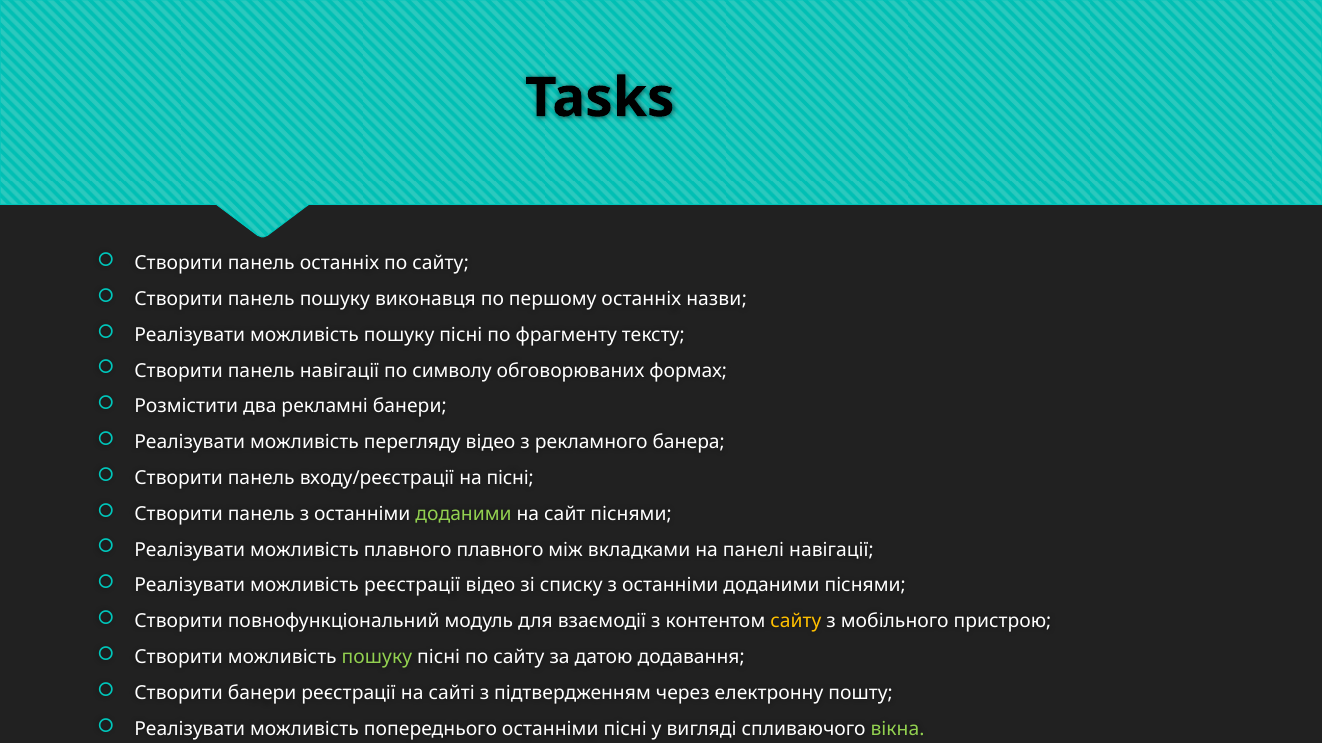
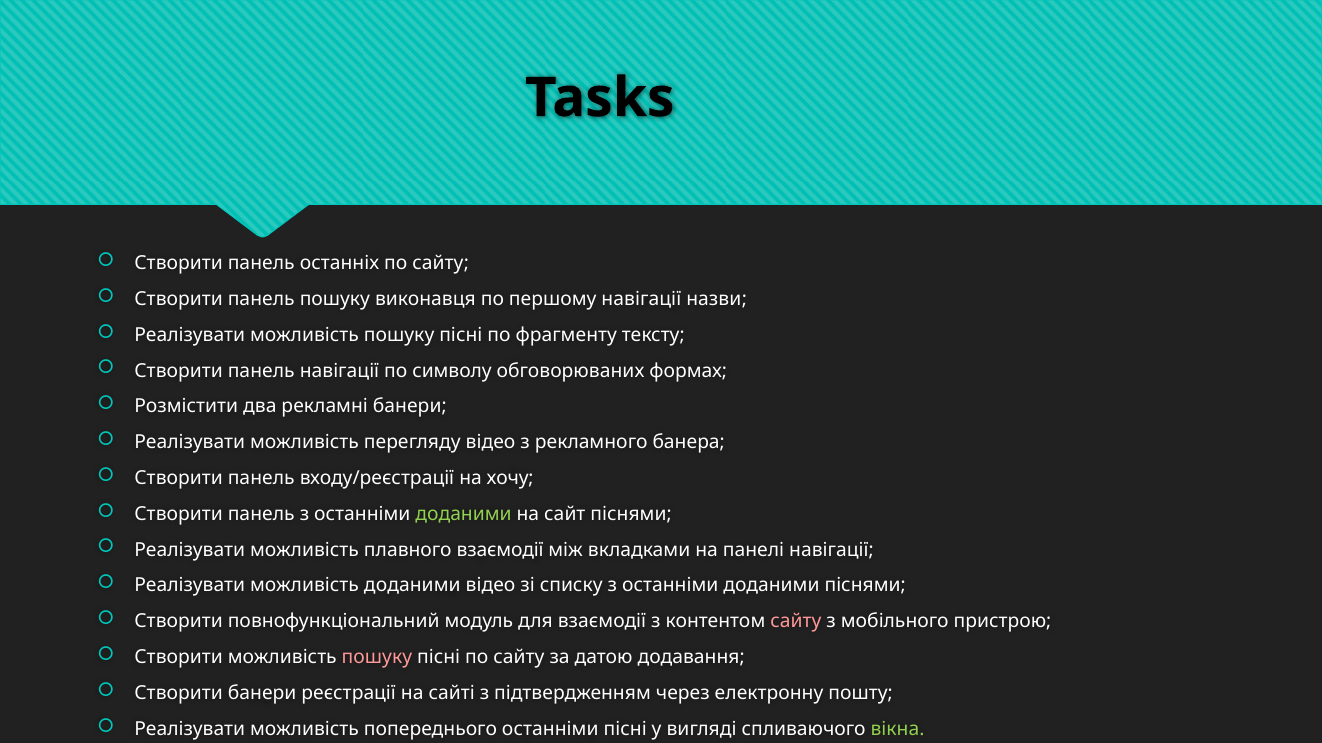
першому останніх: останніх -> навігації
на пісні: пісні -> хочу
плавного плавного: плавного -> взаємодії
можливість реєстрації: реєстрації -> доданими
сайту at (796, 622) colour: yellow -> pink
пошуку at (377, 658) colour: light green -> pink
